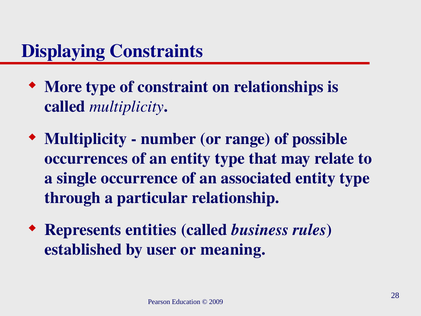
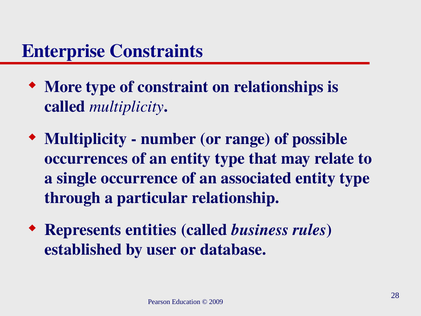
Displaying: Displaying -> Enterprise
meaning: meaning -> database
